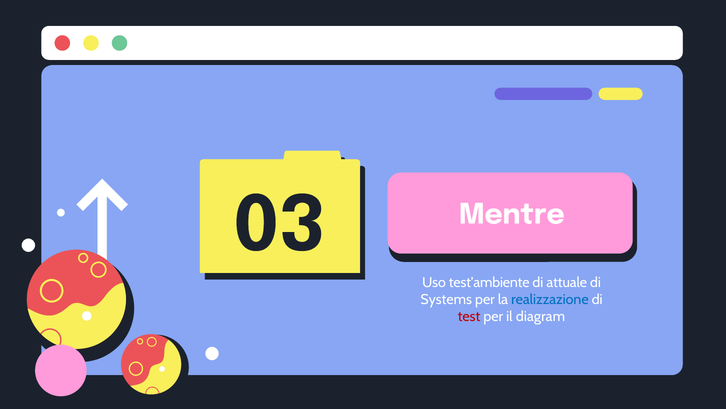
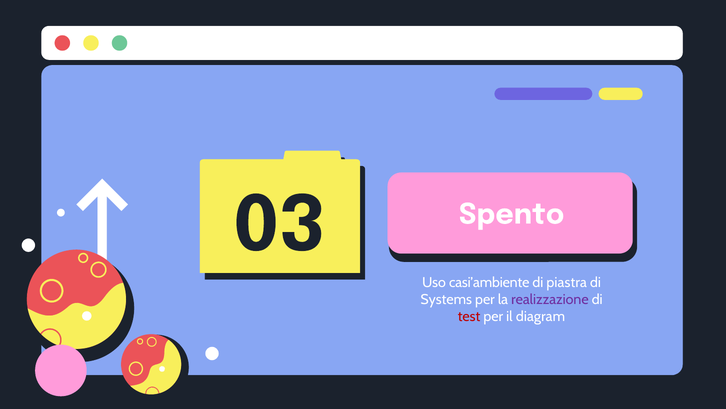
Mentre: Mentre -> Spento
test’ambiente: test’ambiente -> casi’ambiente
attuale: attuale -> piastra
realizzazione colour: blue -> purple
